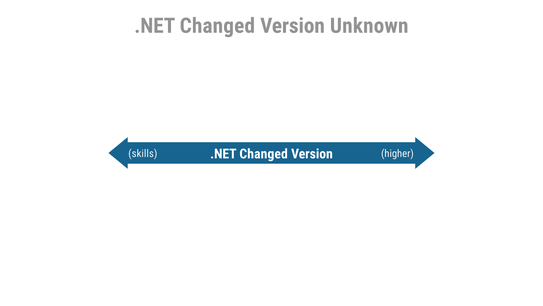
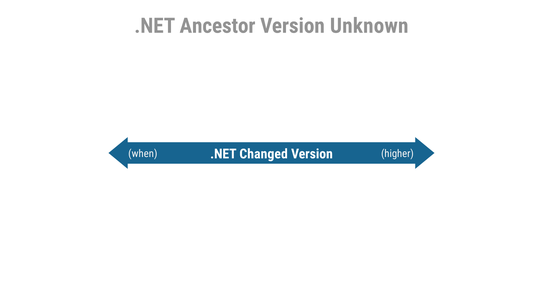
Changed at (217, 26): Changed -> Ancestor
skills: skills -> when
